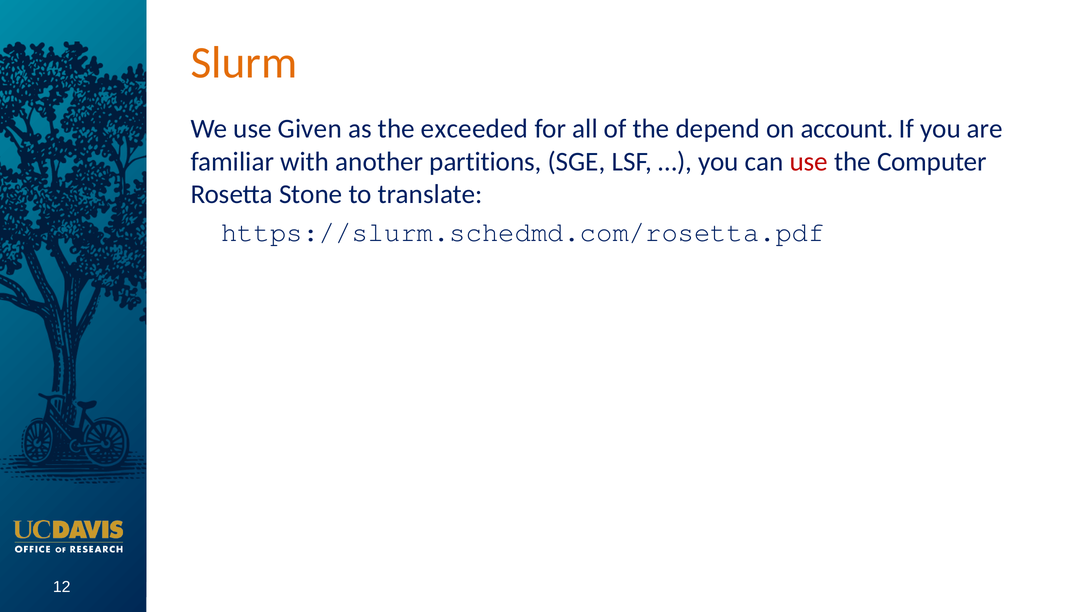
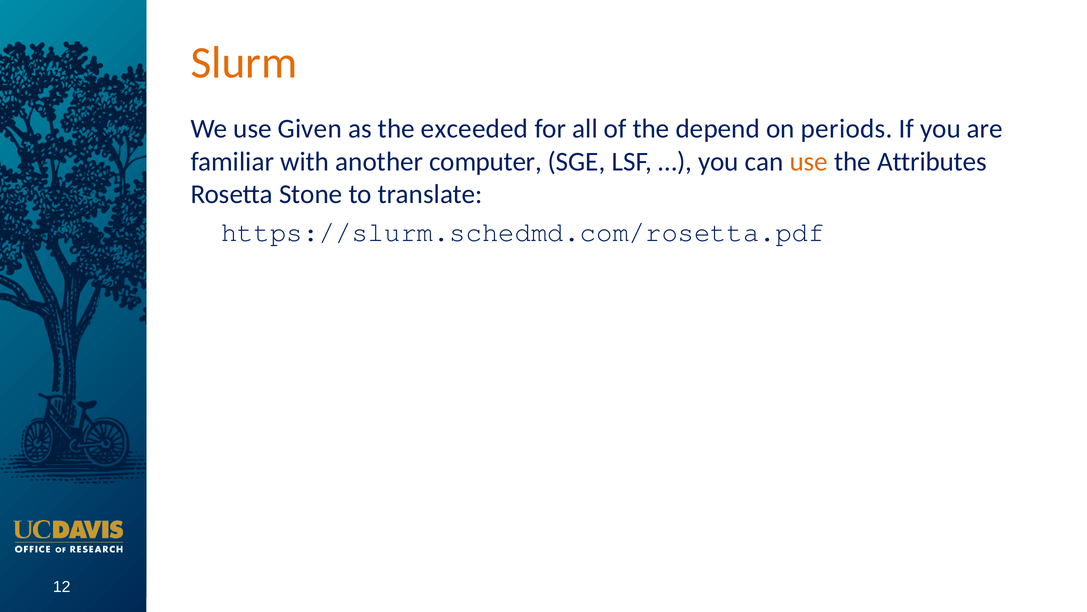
account: account -> periods
partitions: partitions -> computer
use at (809, 161) colour: red -> orange
Computer: Computer -> Attributes
